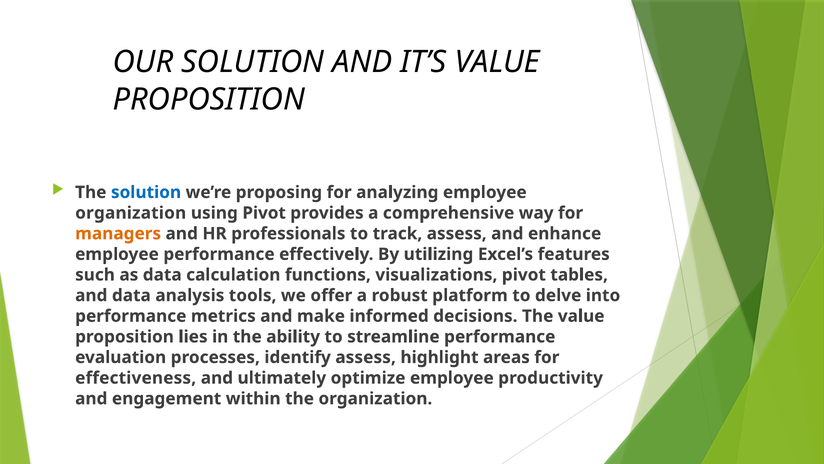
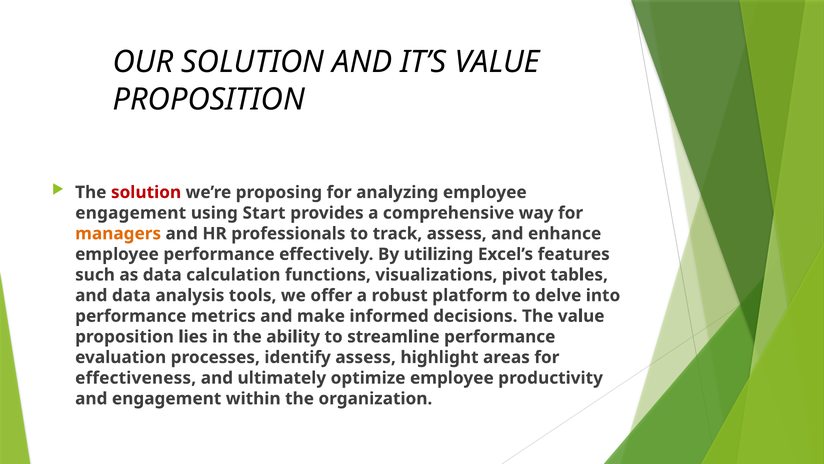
solution at (146, 192) colour: blue -> red
organization at (131, 213): organization -> engagement
using Pivot: Pivot -> Start
